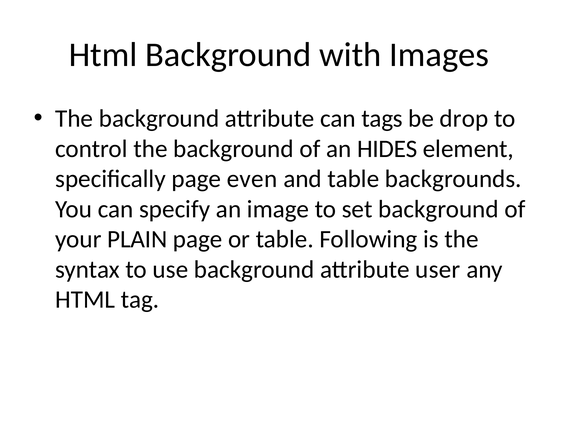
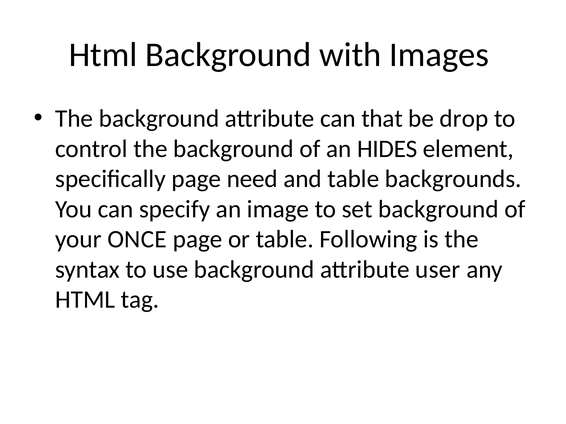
tags: tags -> that
even: even -> need
PLAIN: PLAIN -> ONCE
